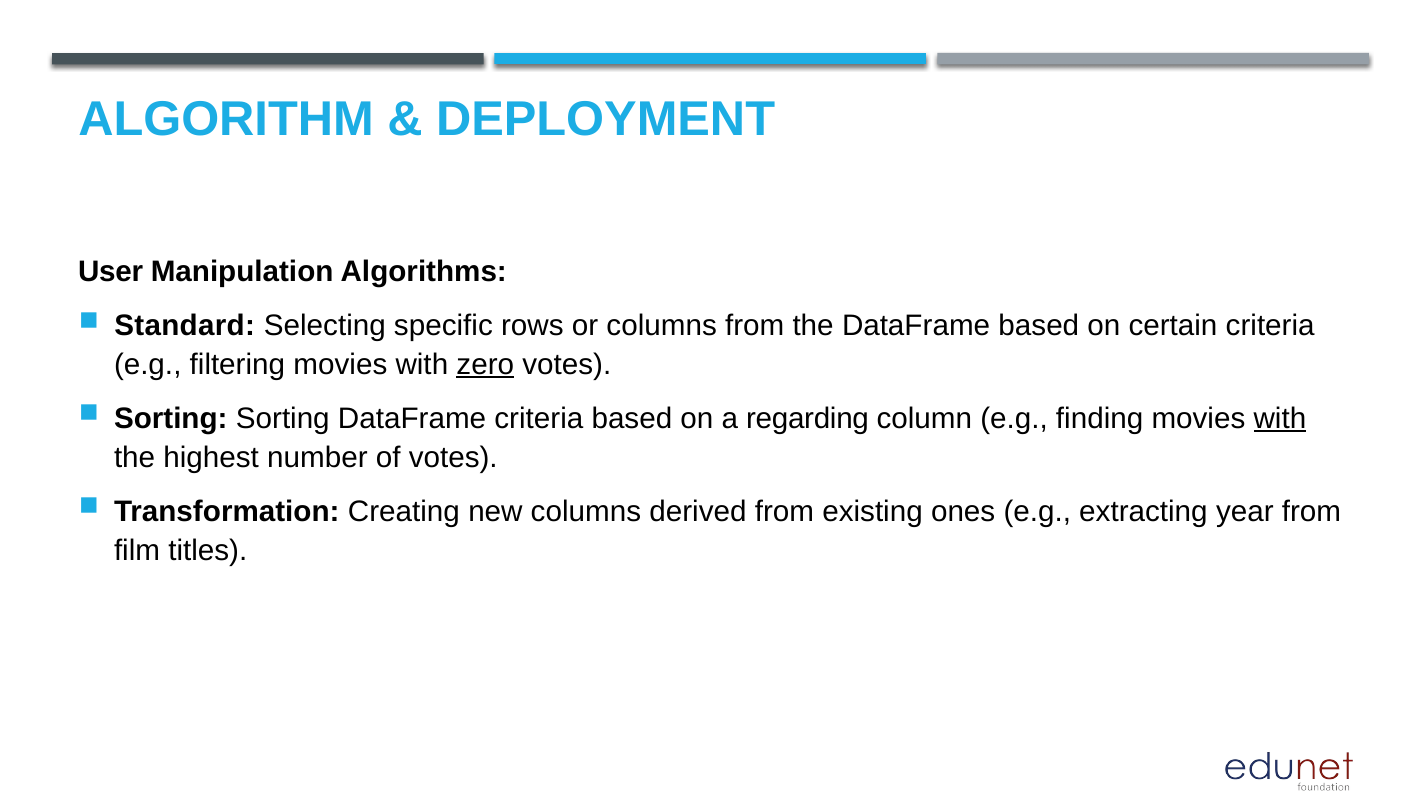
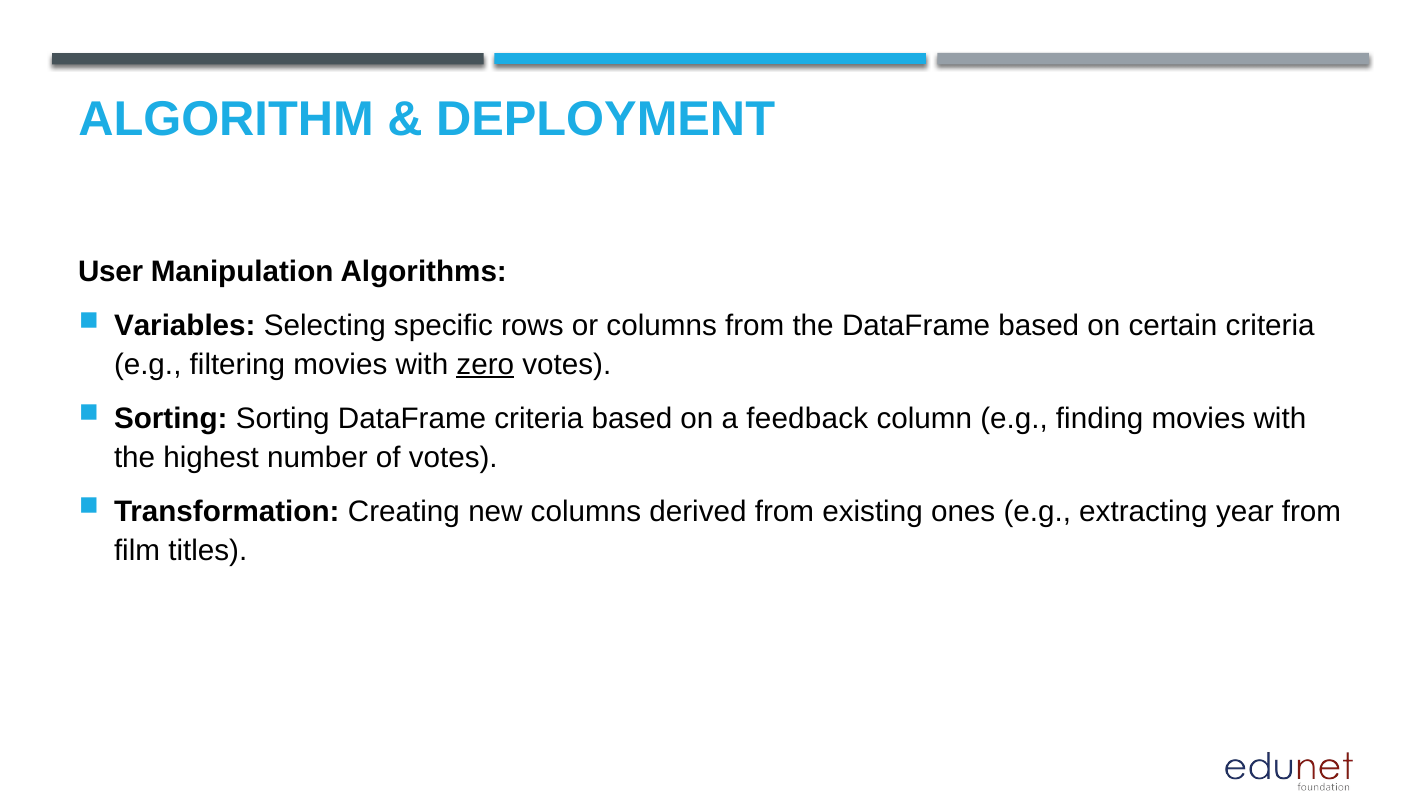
Standard: Standard -> Variables
regarding: regarding -> feedback
with at (1280, 419) underline: present -> none
